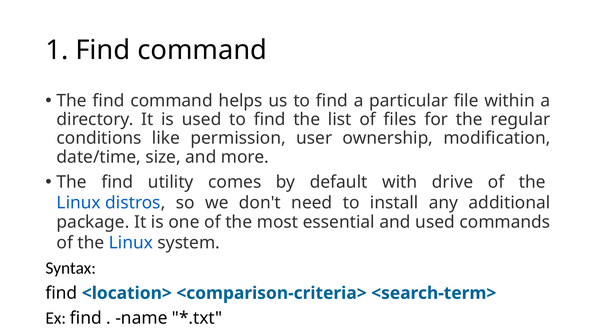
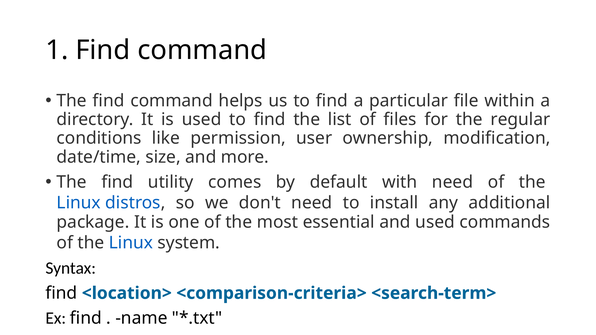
with drive: drive -> need
